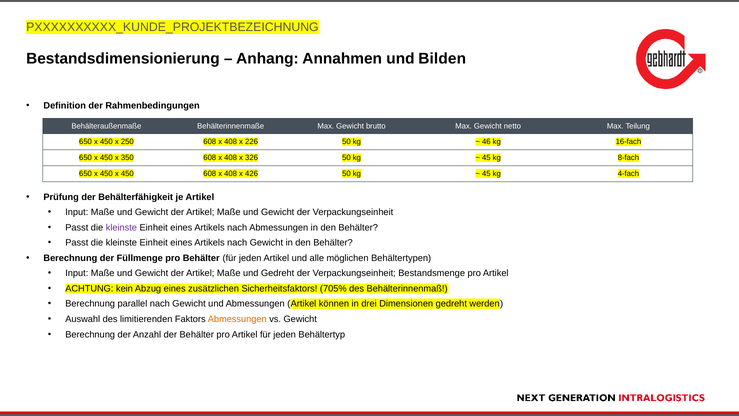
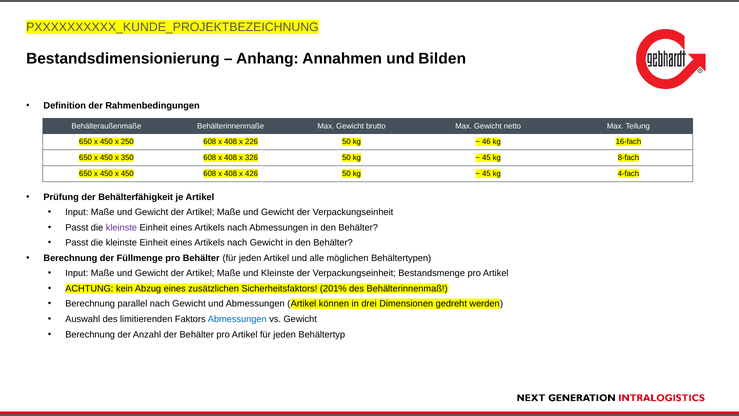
und Gedreht: Gedreht -> Kleinste
705%: 705% -> 201%
Abmessungen at (237, 319) colour: orange -> blue
